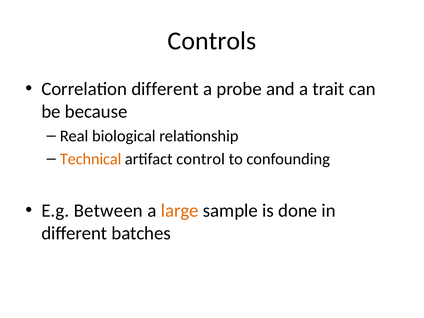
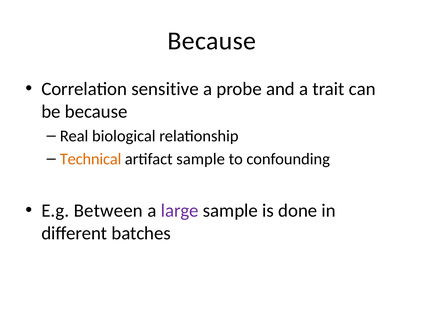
Controls at (212, 41): Controls -> Because
Correlation different: different -> sensitive
artifact control: control -> sample
large colour: orange -> purple
